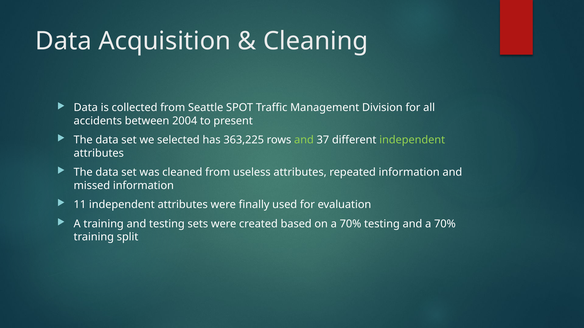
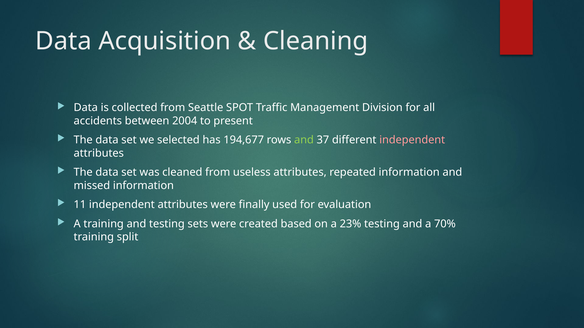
363,225: 363,225 -> 194,677
independent at (412, 140) colour: light green -> pink
on a 70%: 70% -> 23%
